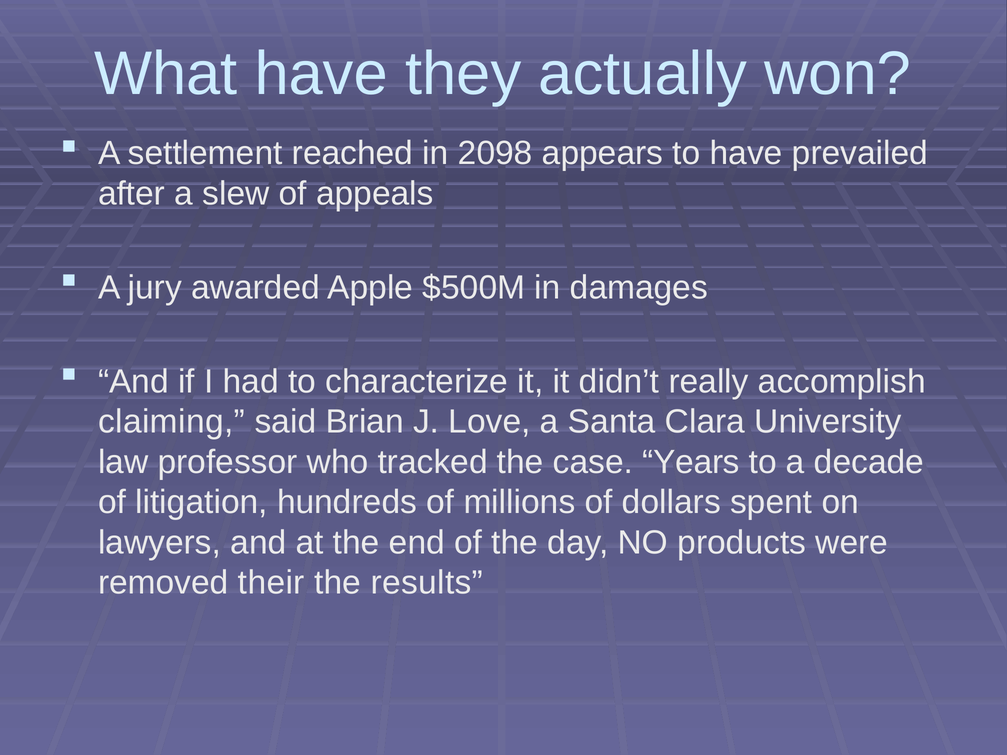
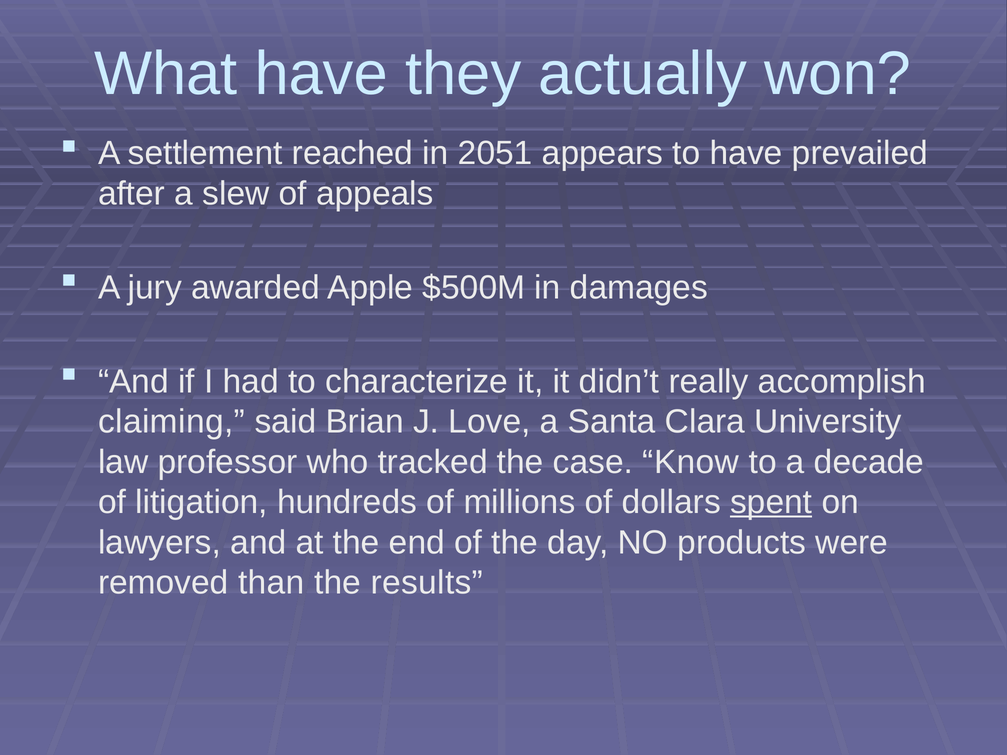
2098: 2098 -> 2051
Years: Years -> Know
spent underline: none -> present
their: their -> than
